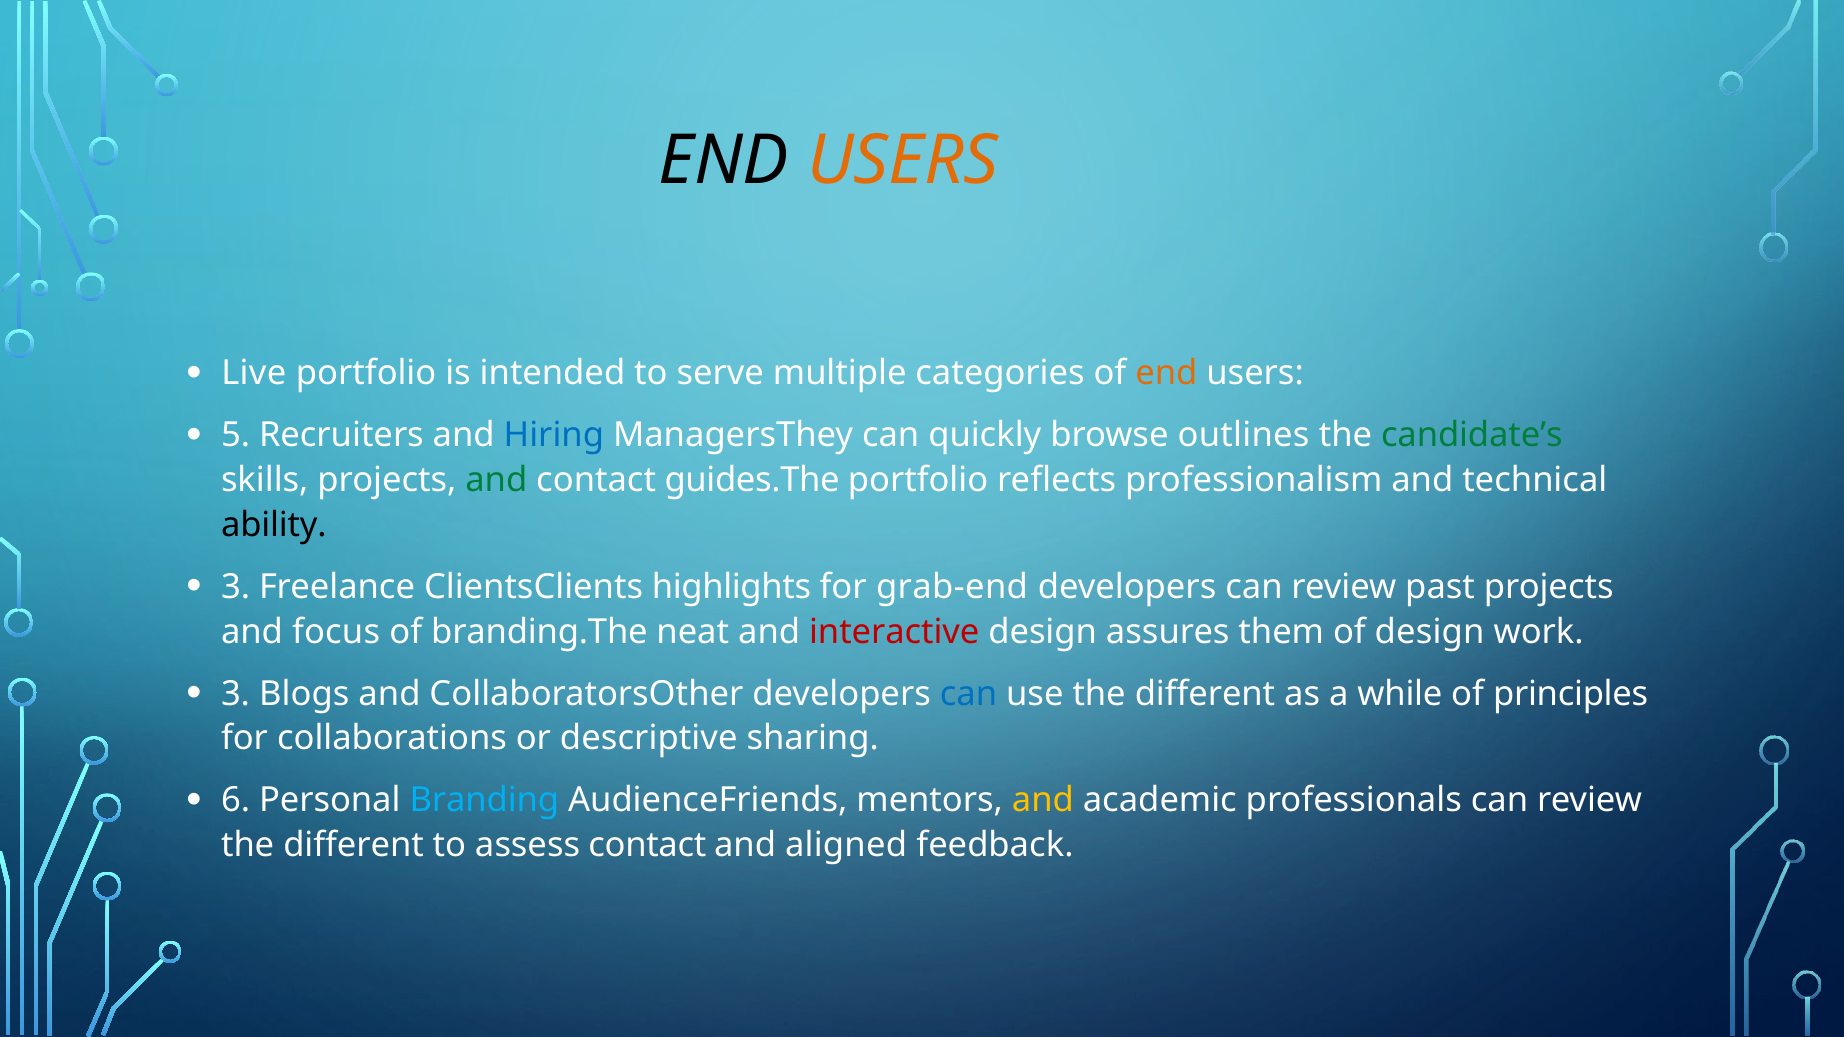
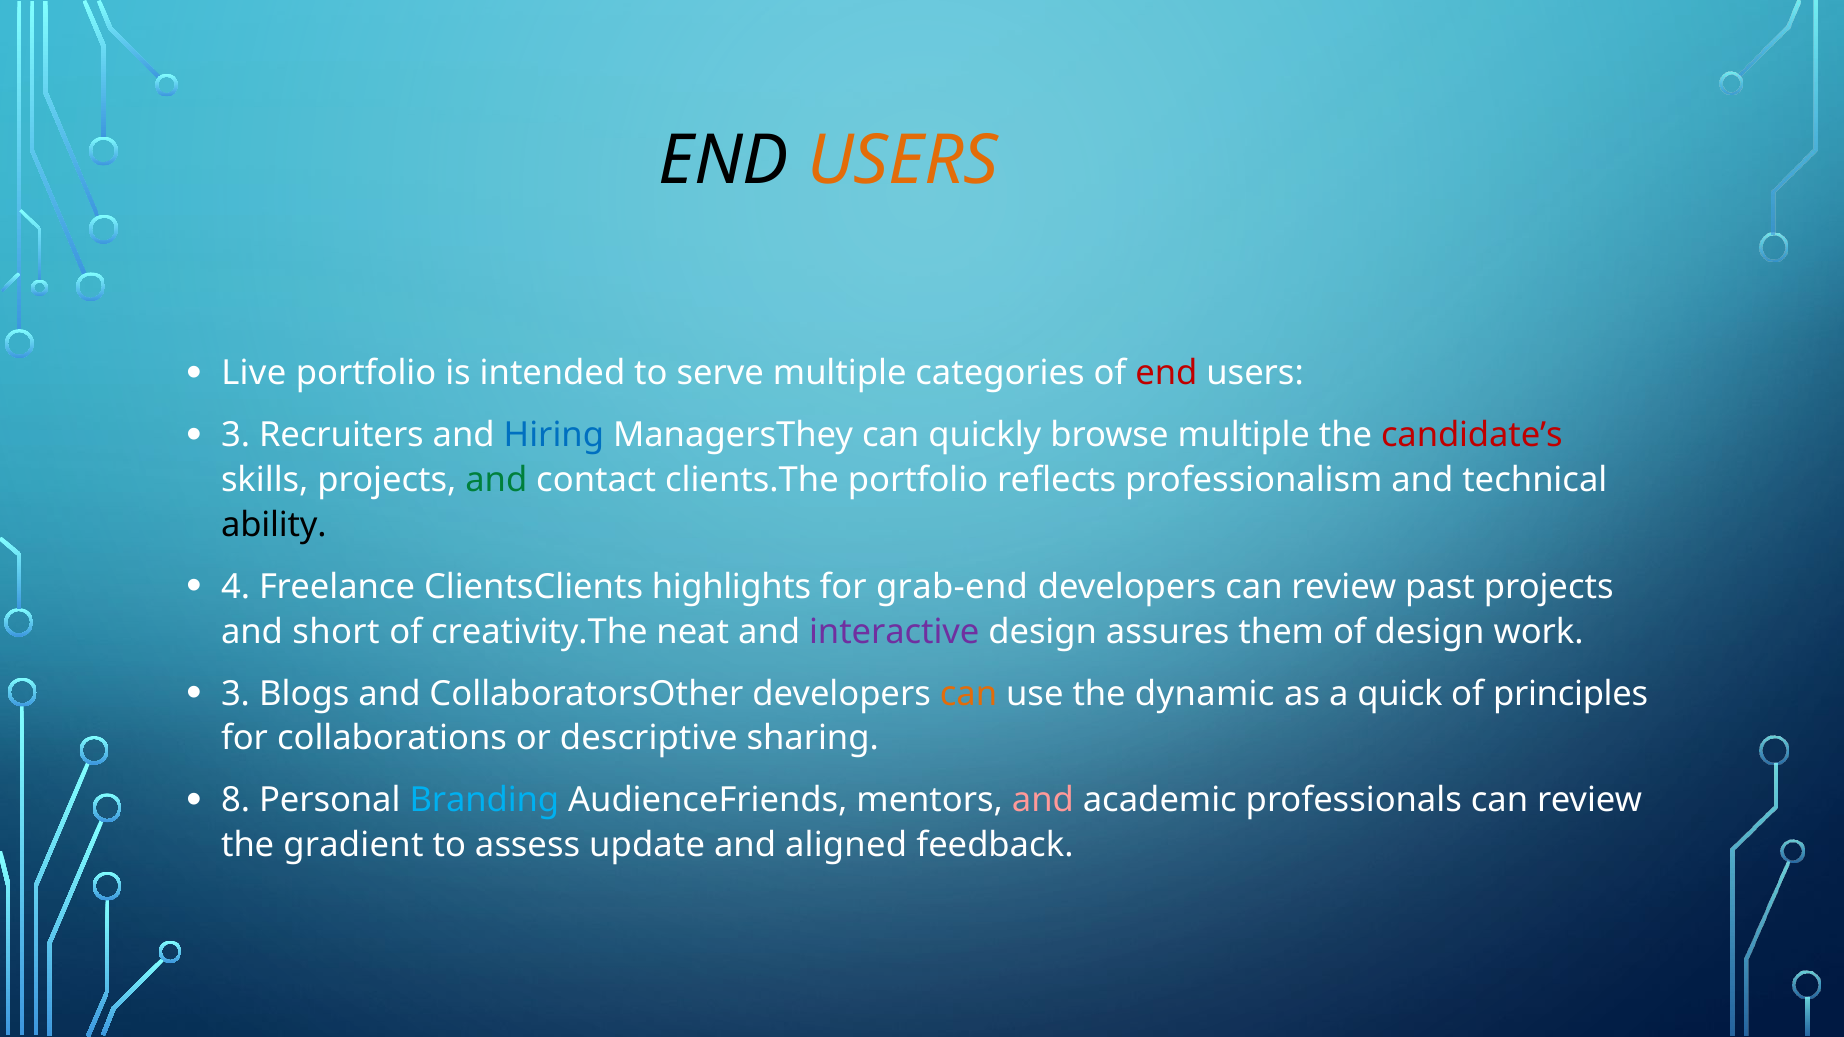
end at (1166, 374) colour: orange -> red
5 at (236, 436): 5 -> 3
browse outlines: outlines -> multiple
candidate’s colour: green -> red
guides.The: guides.The -> clients.The
3 at (236, 587): 3 -> 4
focus: focus -> short
branding.The: branding.The -> creativity.The
interactive colour: red -> purple
can at (969, 694) colour: blue -> orange
use the different: different -> dynamic
while: while -> quick
6: 6 -> 8
and at (1043, 801) colour: yellow -> pink
different at (354, 845): different -> gradient
assess contact: contact -> update
